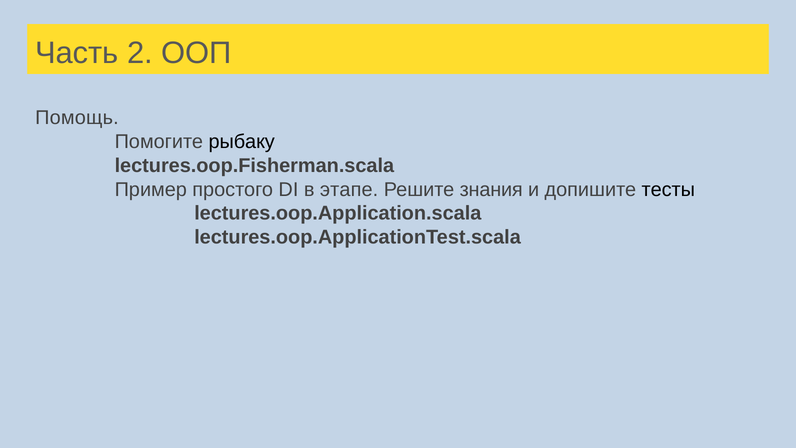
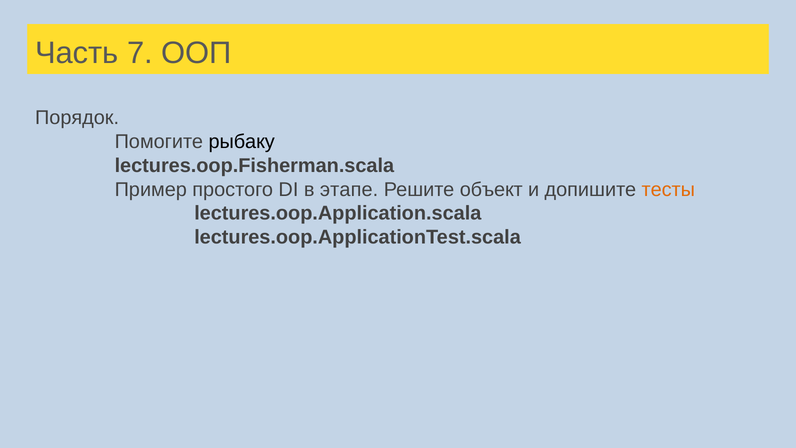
2: 2 -> 7
Помощь: Помощь -> Порядок
знания: знания -> объект
тесты colour: black -> orange
